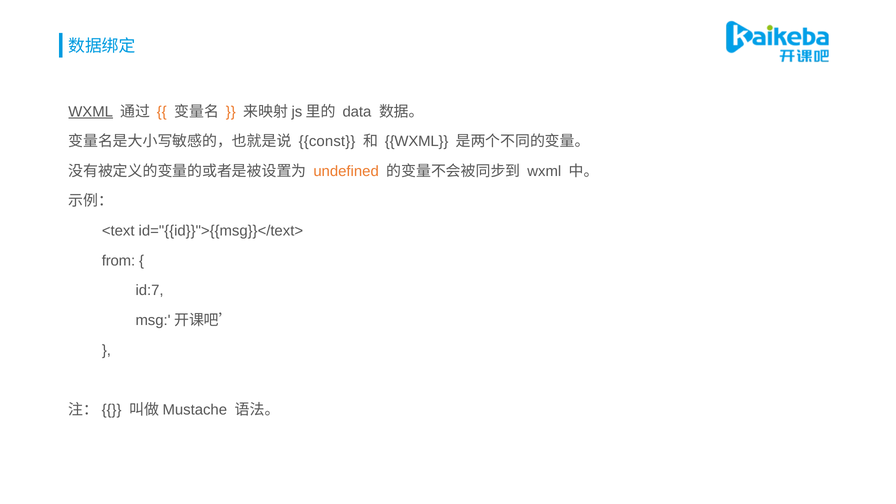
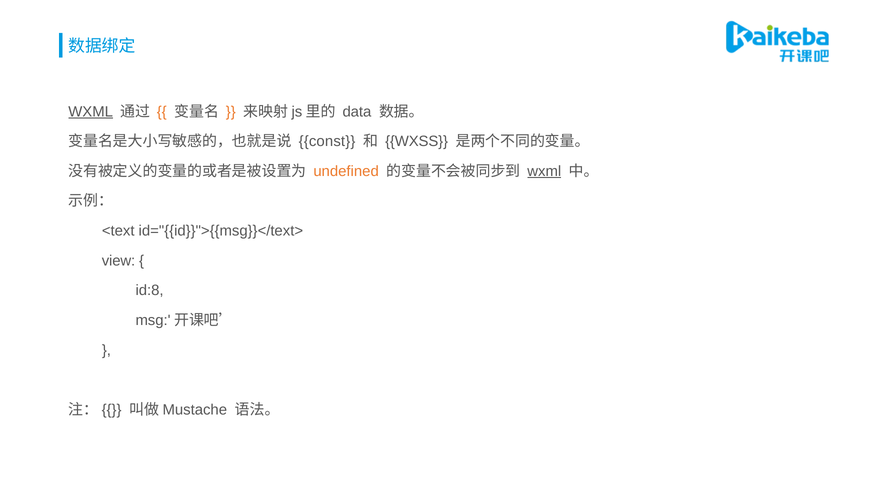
WXML at (417, 141): WXML -> WXSS
wxml at (544, 171) underline: none -> present
from: from -> view
id:7: id:7 -> id:8
